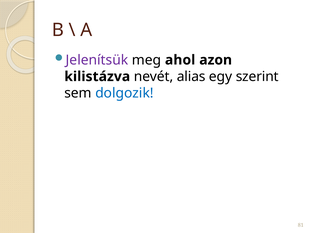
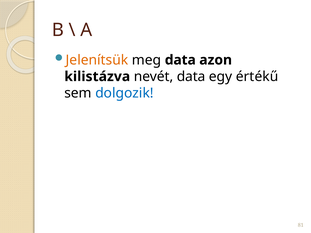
Jelenítsük colour: purple -> orange
meg ahol: ahol -> data
nevét alias: alias -> data
szerint: szerint -> értékű
